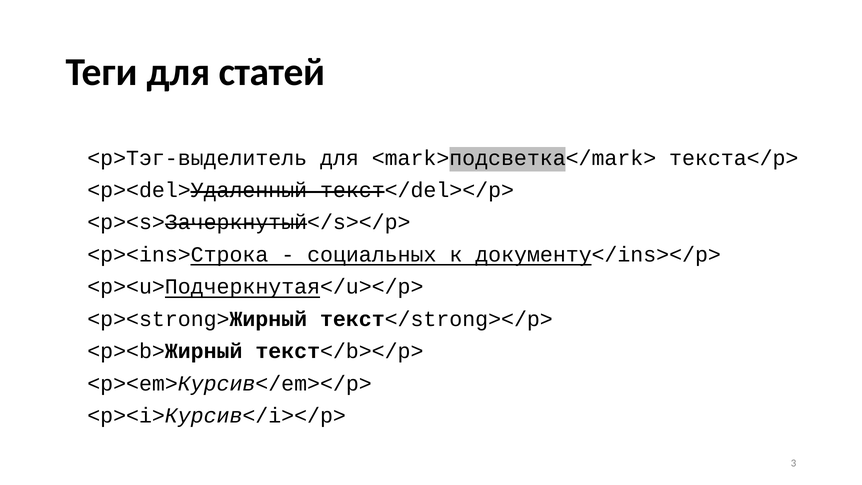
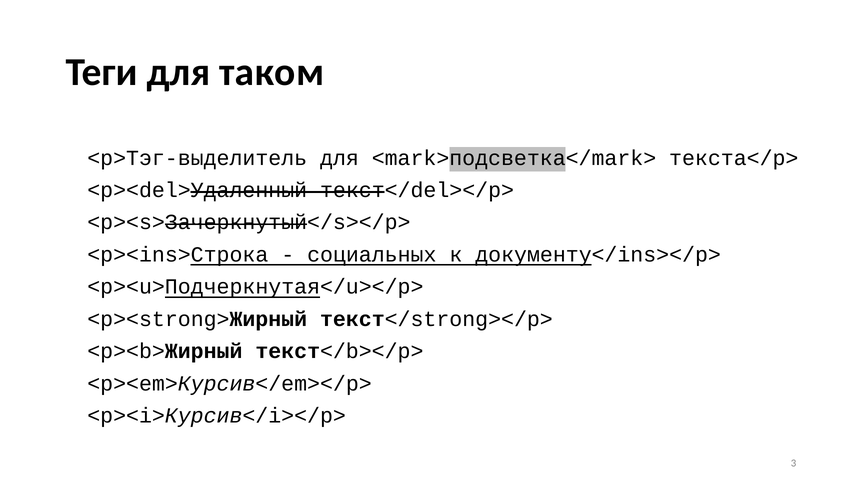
статей: статей -> таком
